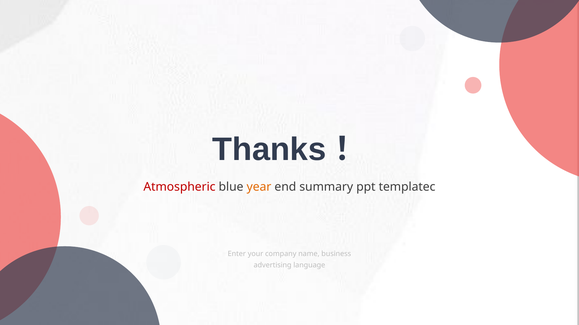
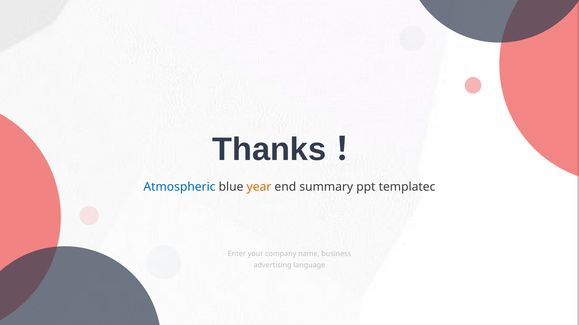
Atmospheric colour: red -> blue
